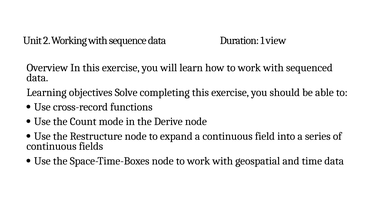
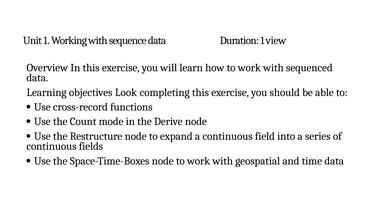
Unit 2: 2 -> 1
Solve: Solve -> Look
